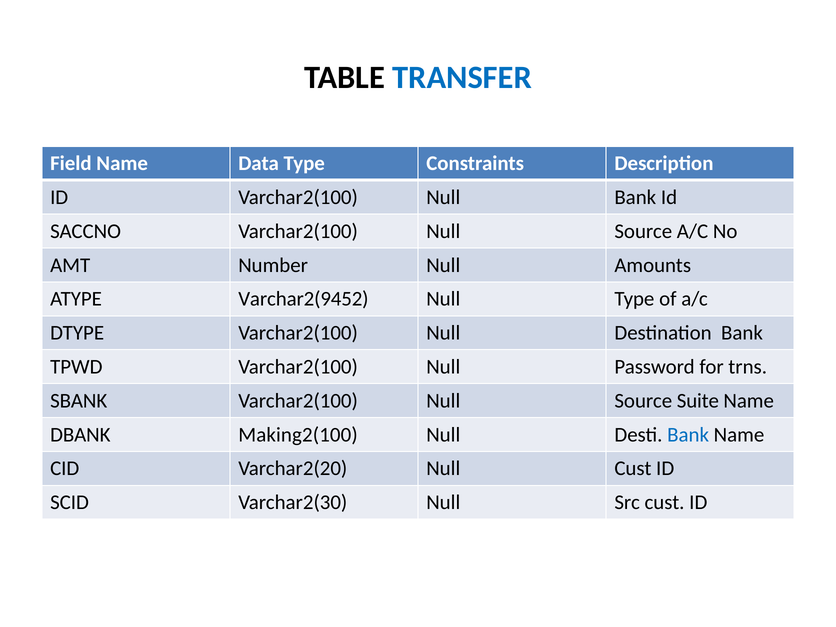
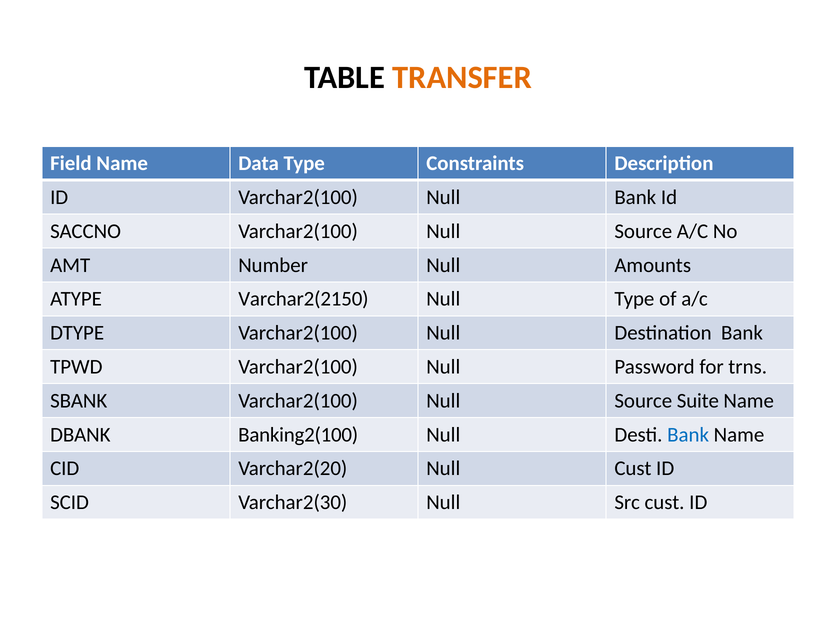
TRANSFER colour: blue -> orange
Varchar2(9452: Varchar2(9452 -> Varchar2(2150
Making2(100: Making2(100 -> Banking2(100
